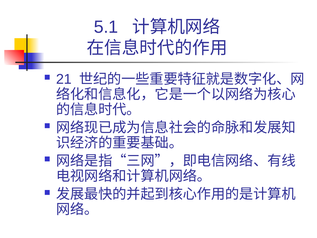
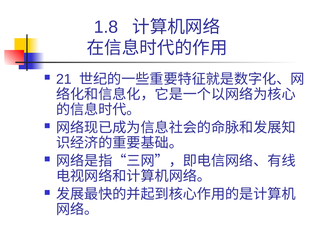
5.1: 5.1 -> 1.8
